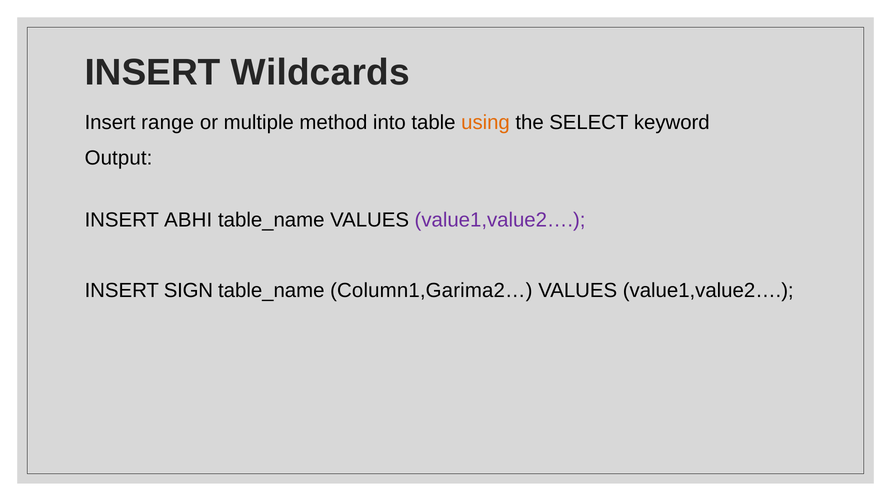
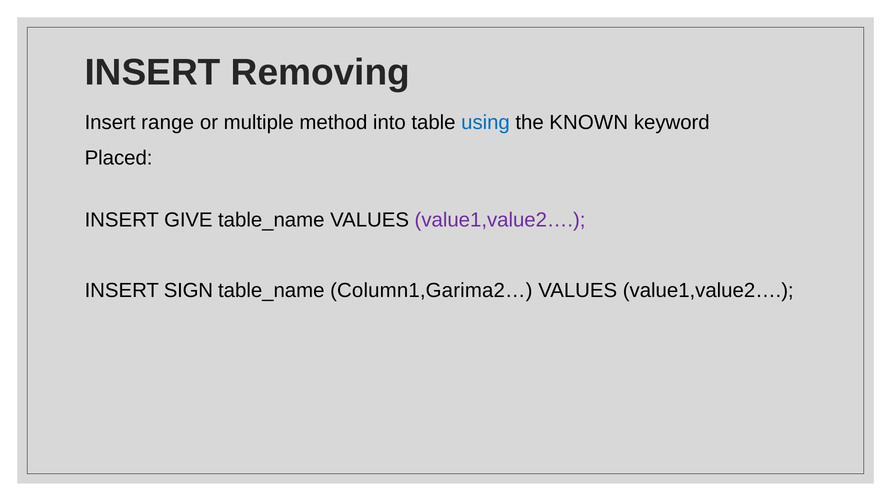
Wildcards: Wildcards -> Removing
using colour: orange -> blue
SELECT: SELECT -> KNOWN
Output: Output -> Placed
ABHI: ABHI -> GIVE
